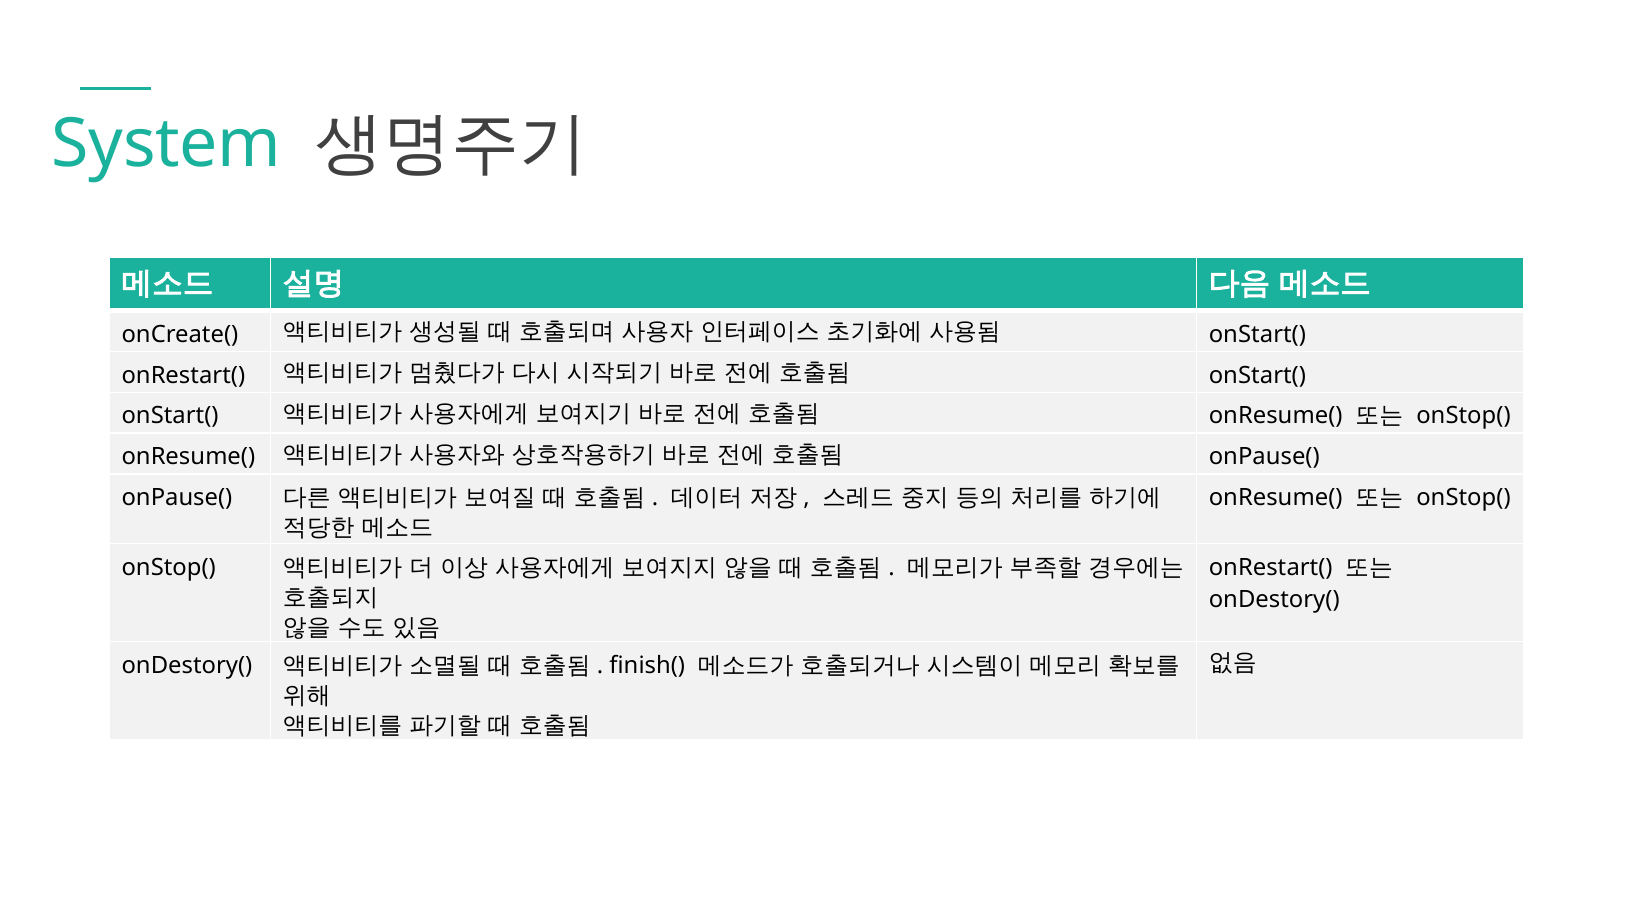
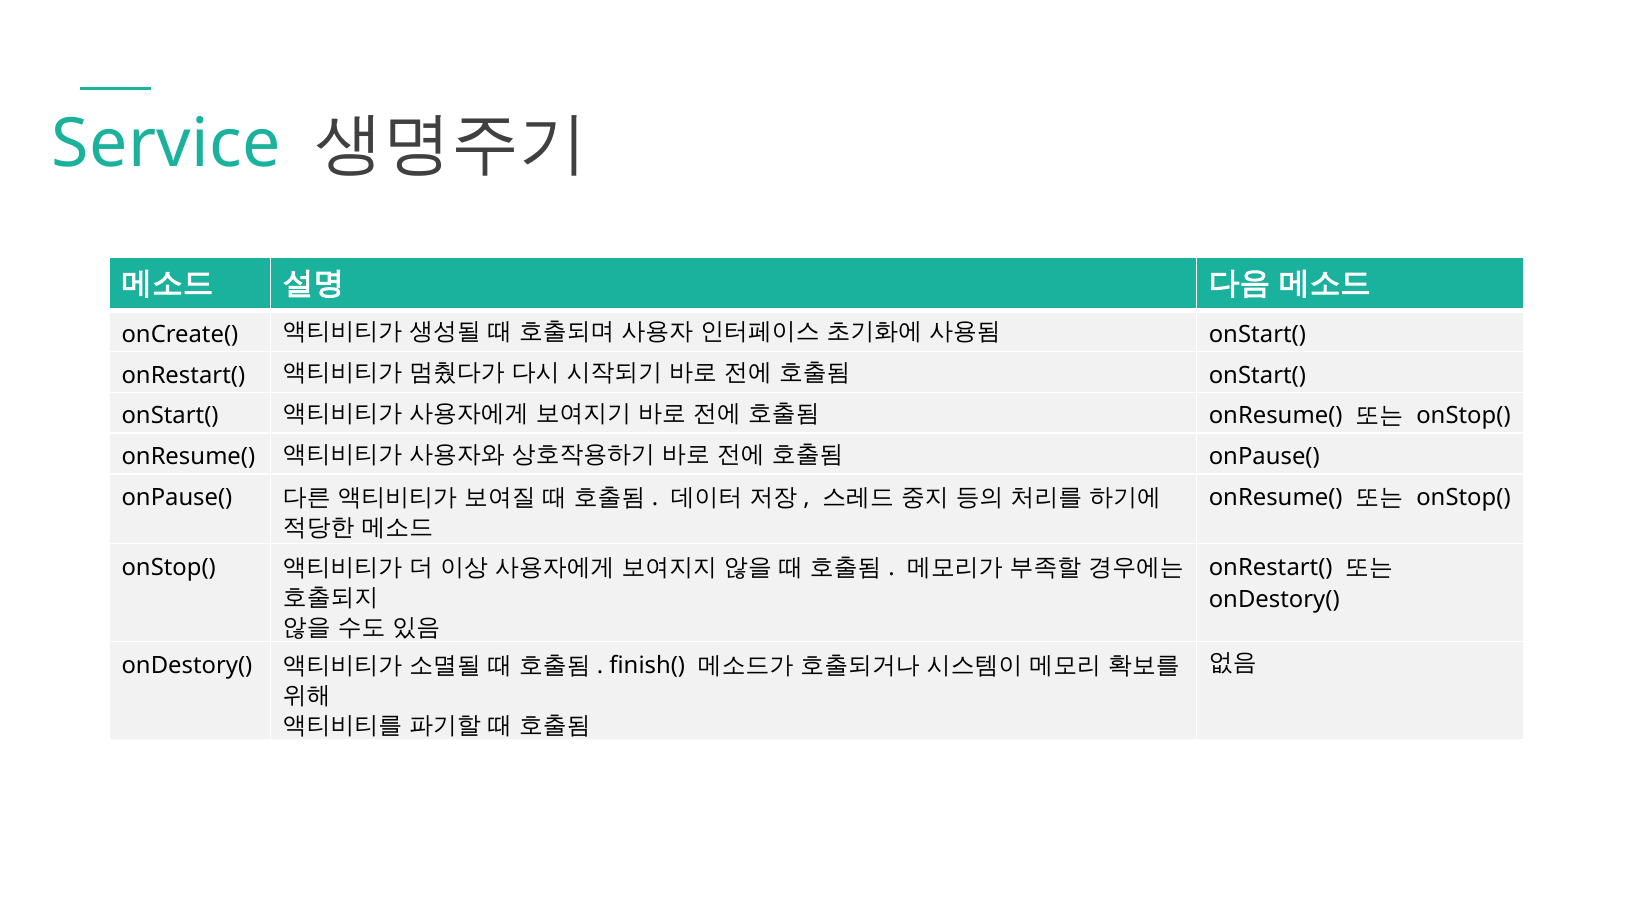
System: System -> Service
